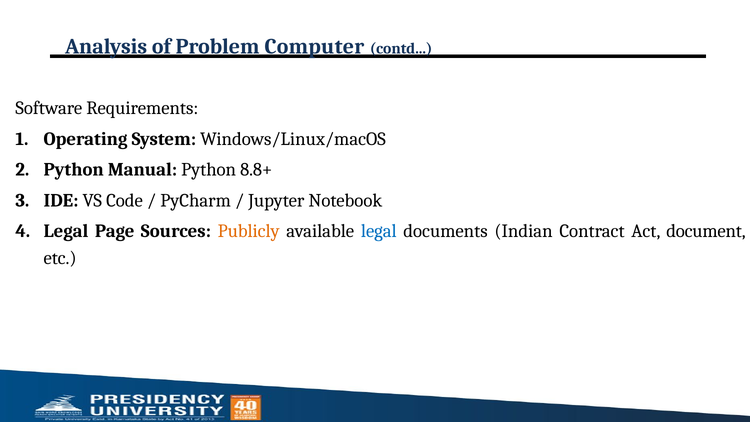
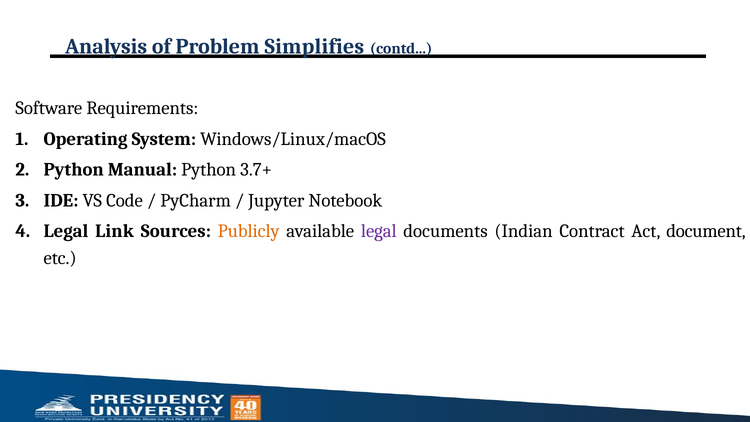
Computer: Computer -> Simplifies
8.8+: 8.8+ -> 3.7+
Page: Page -> Link
legal at (379, 231) colour: blue -> purple
